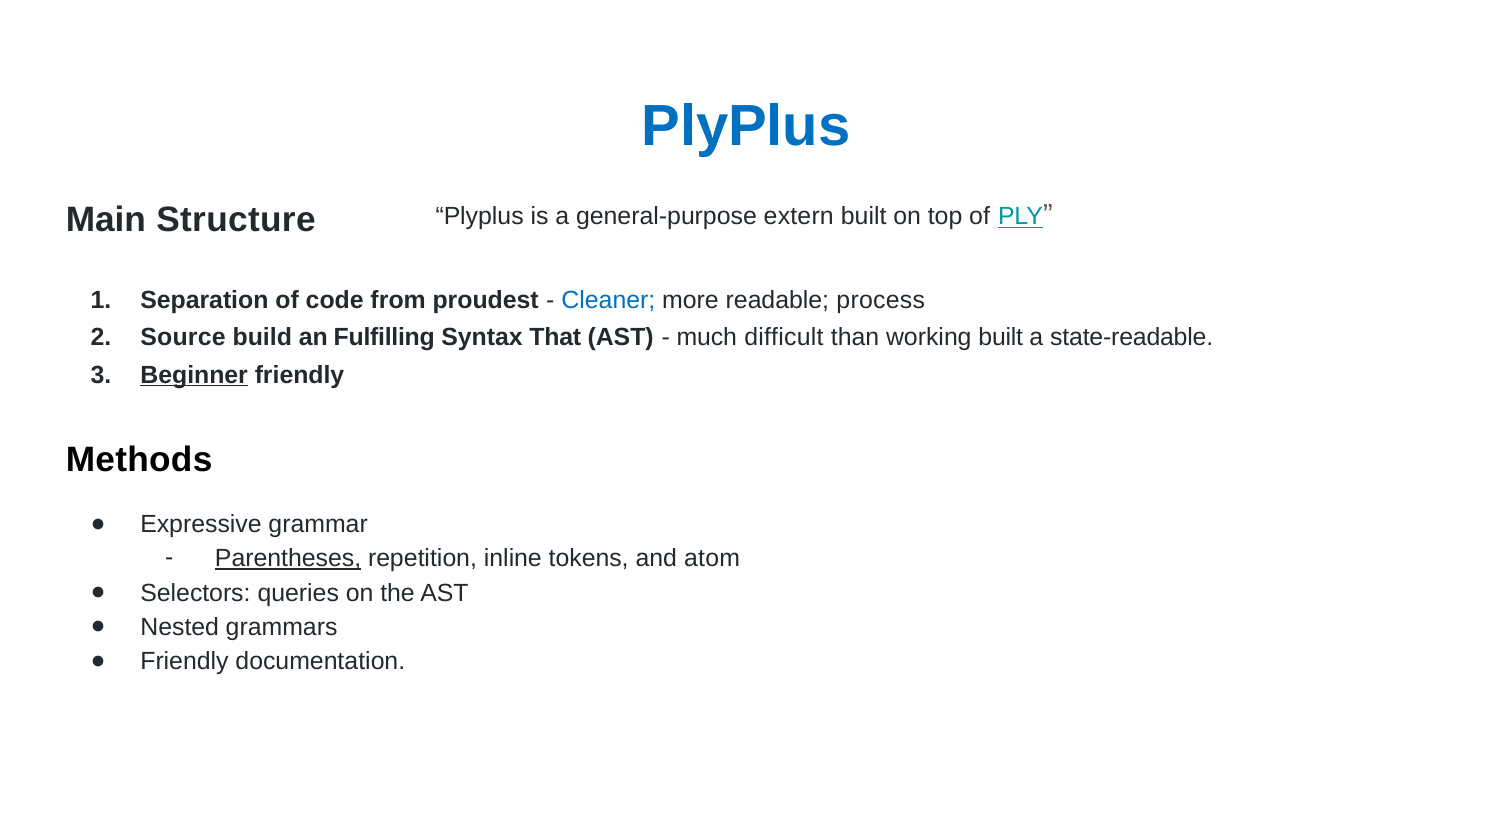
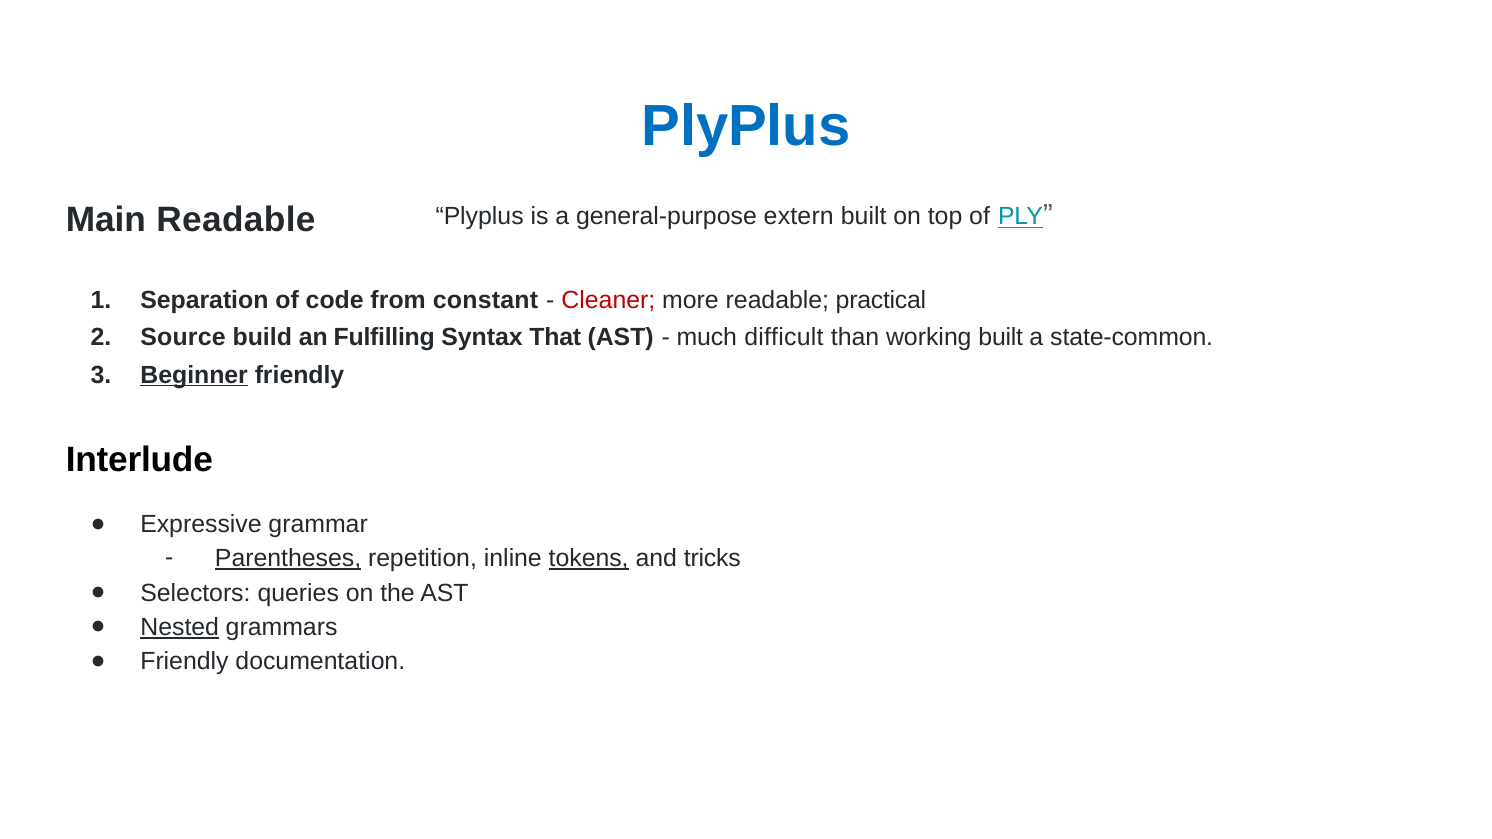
Main Structure: Structure -> Readable
proudest: proudest -> constant
Cleaner colour: blue -> red
process: process -> practical
state-readable: state-readable -> state-common
Methods: Methods -> Interlude
tokens underline: none -> present
atom: atom -> tricks
Nested underline: none -> present
